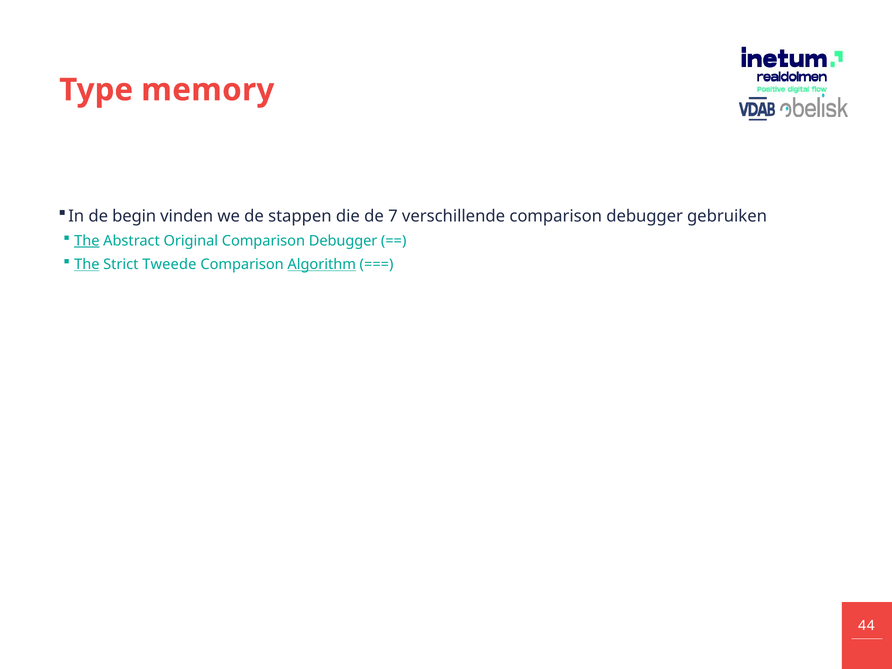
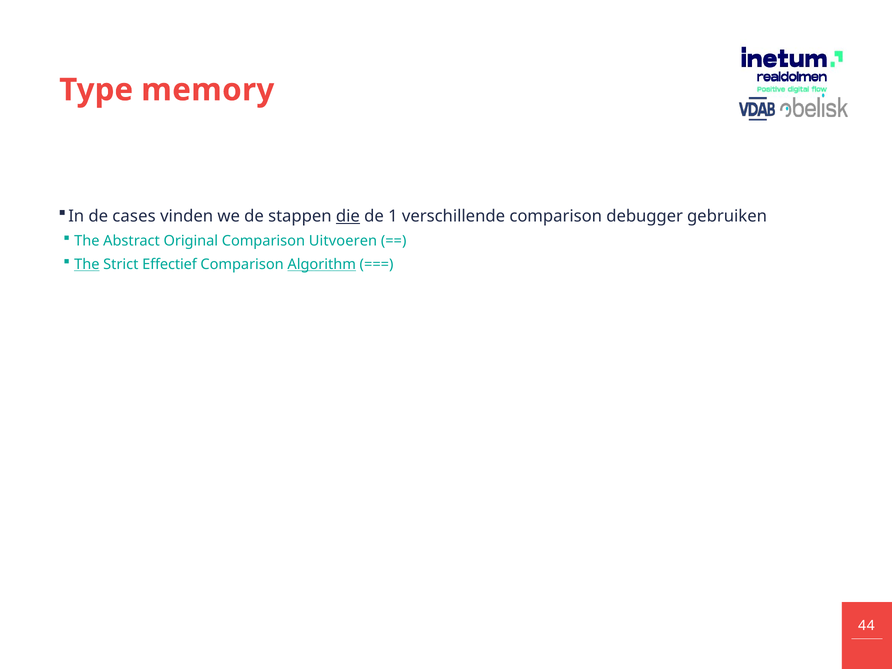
begin: begin -> cases
die underline: none -> present
7: 7 -> 1
The at (87, 241) underline: present -> none
Debugger at (343, 241): Debugger -> Uitvoeren
Tweede: Tweede -> Effectief
